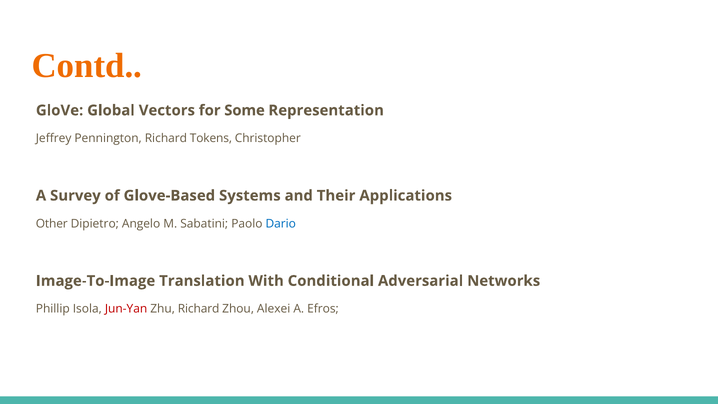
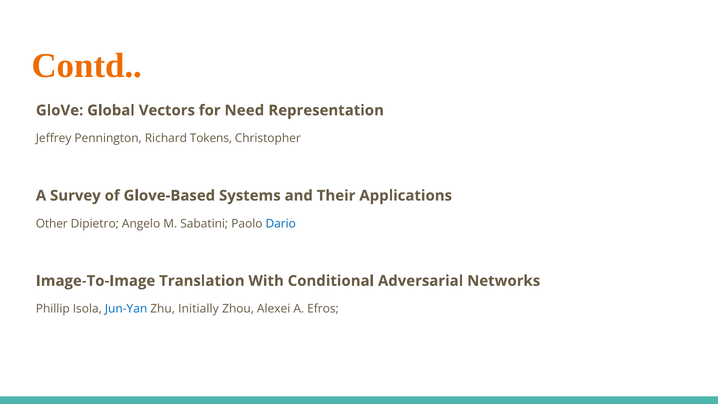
Some: Some -> Need
Jun-Yan colour: red -> blue
Zhu Richard: Richard -> Initially
